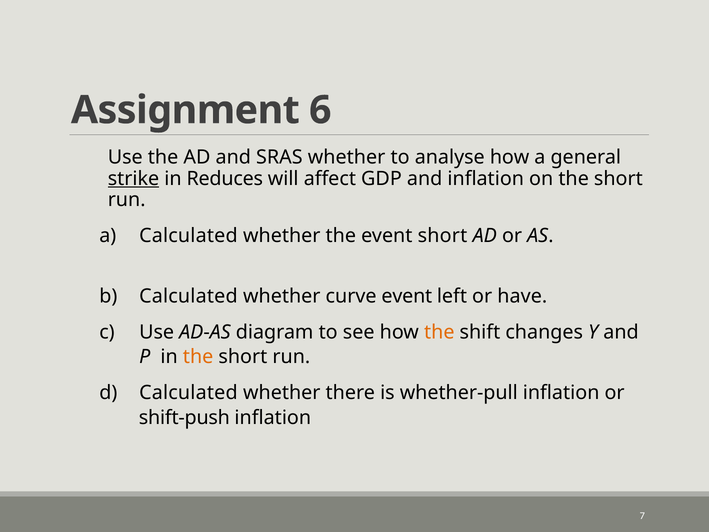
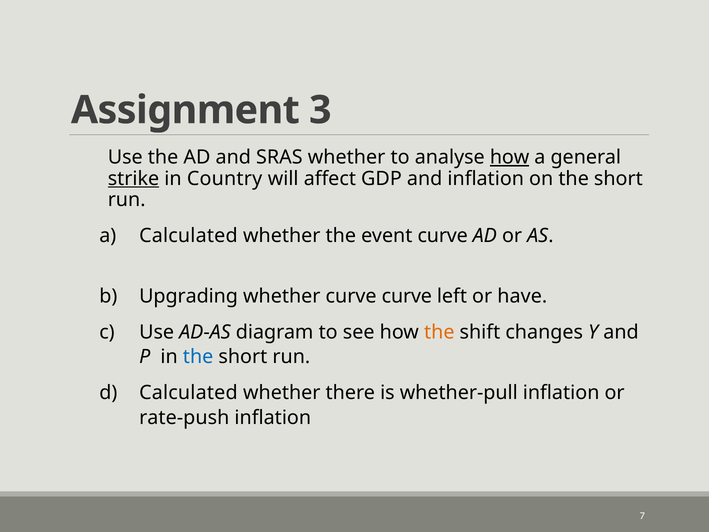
6: 6 -> 3
how at (510, 157) underline: none -> present
Reduces: Reduces -> Country
event short: short -> curve
Calculated at (188, 296): Calculated -> Upgrading
curve event: event -> curve
the at (198, 357) colour: orange -> blue
shift-push: shift-push -> rate-push
